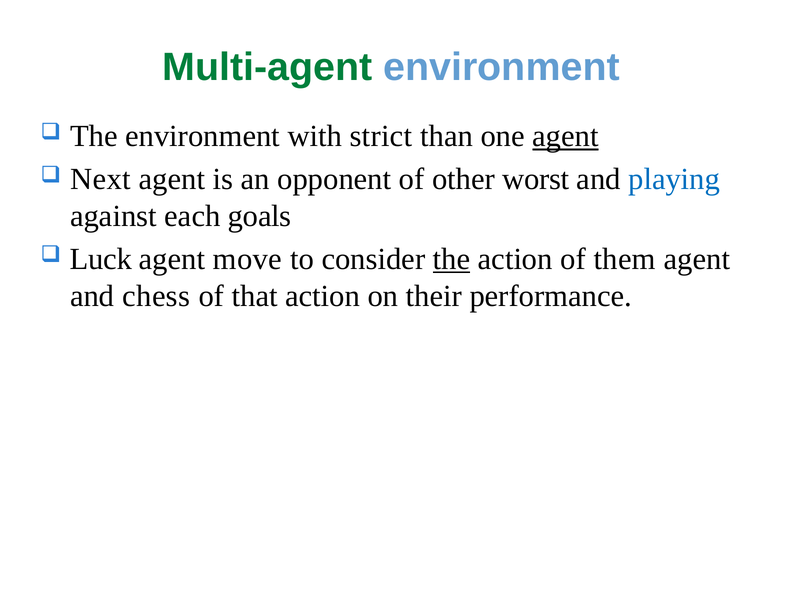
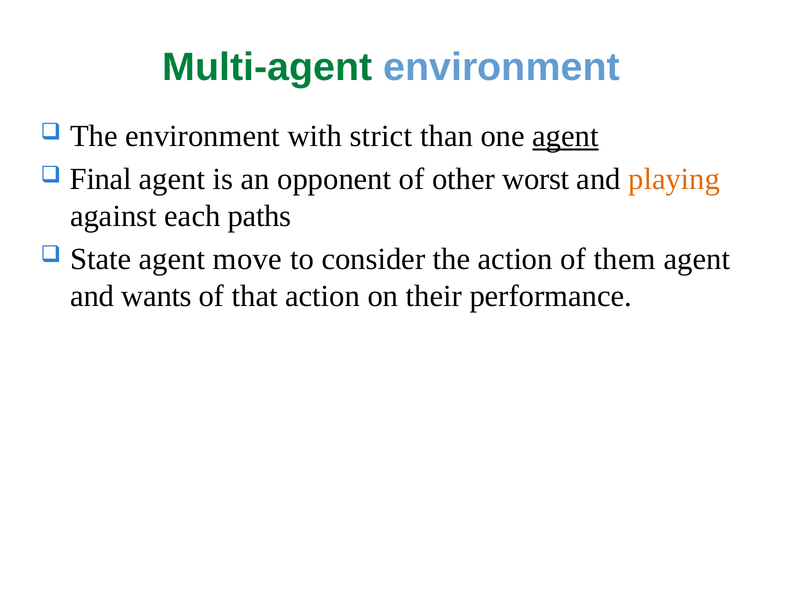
Next: Next -> Final
playing colour: blue -> orange
goals: goals -> paths
Luck: Luck -> State
the at (452, 259) underline: present -> none
chess: chess -> wants
